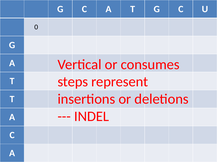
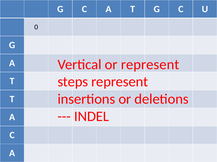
or consumes: consumes -> represent
